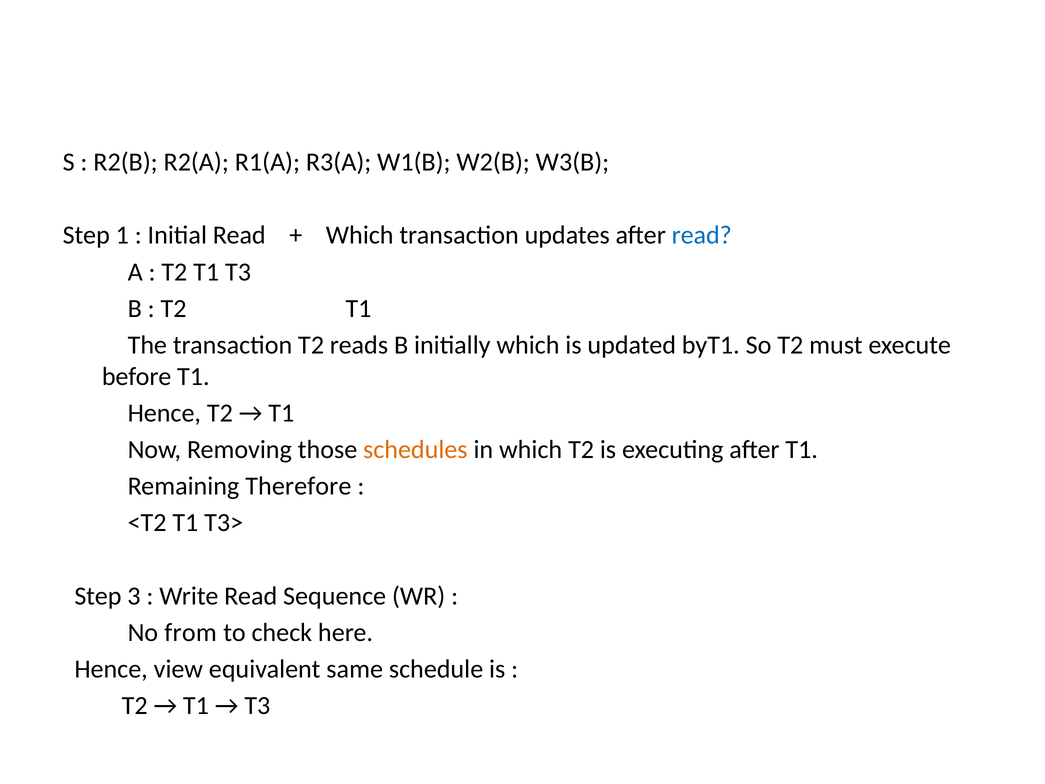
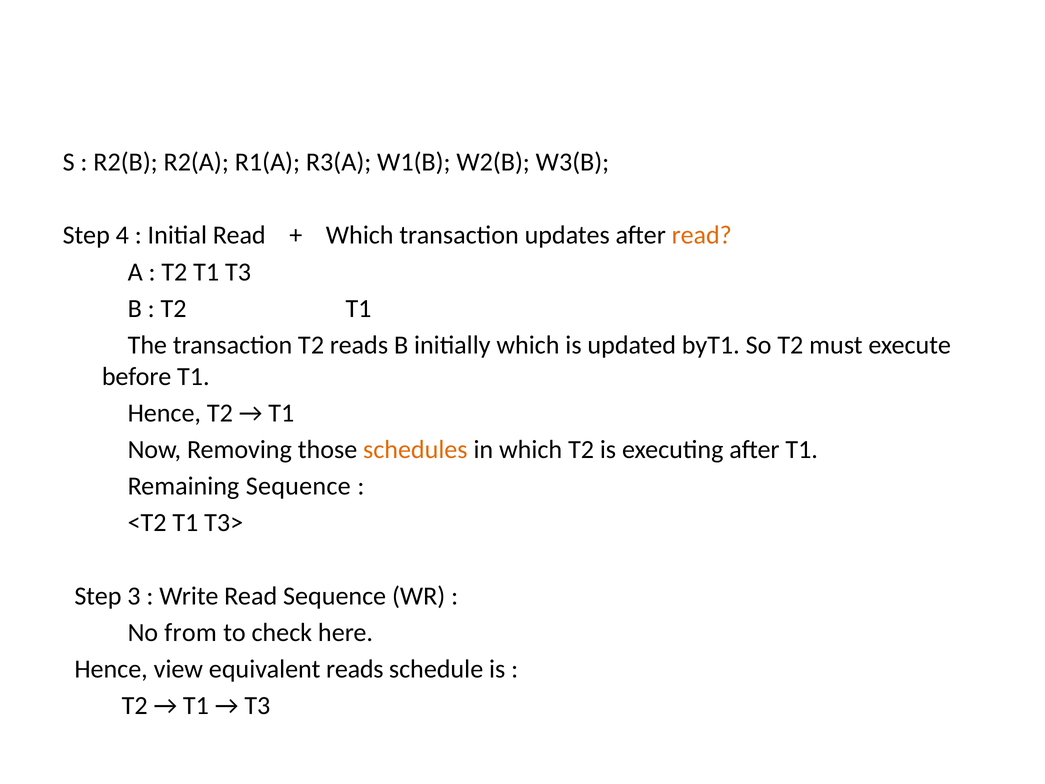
1: 1 -> 4
read at (702, 235) colour: blue -> orange
Remaining Therefore: Therefore -> Sequence
equivalent same: same -> reads
